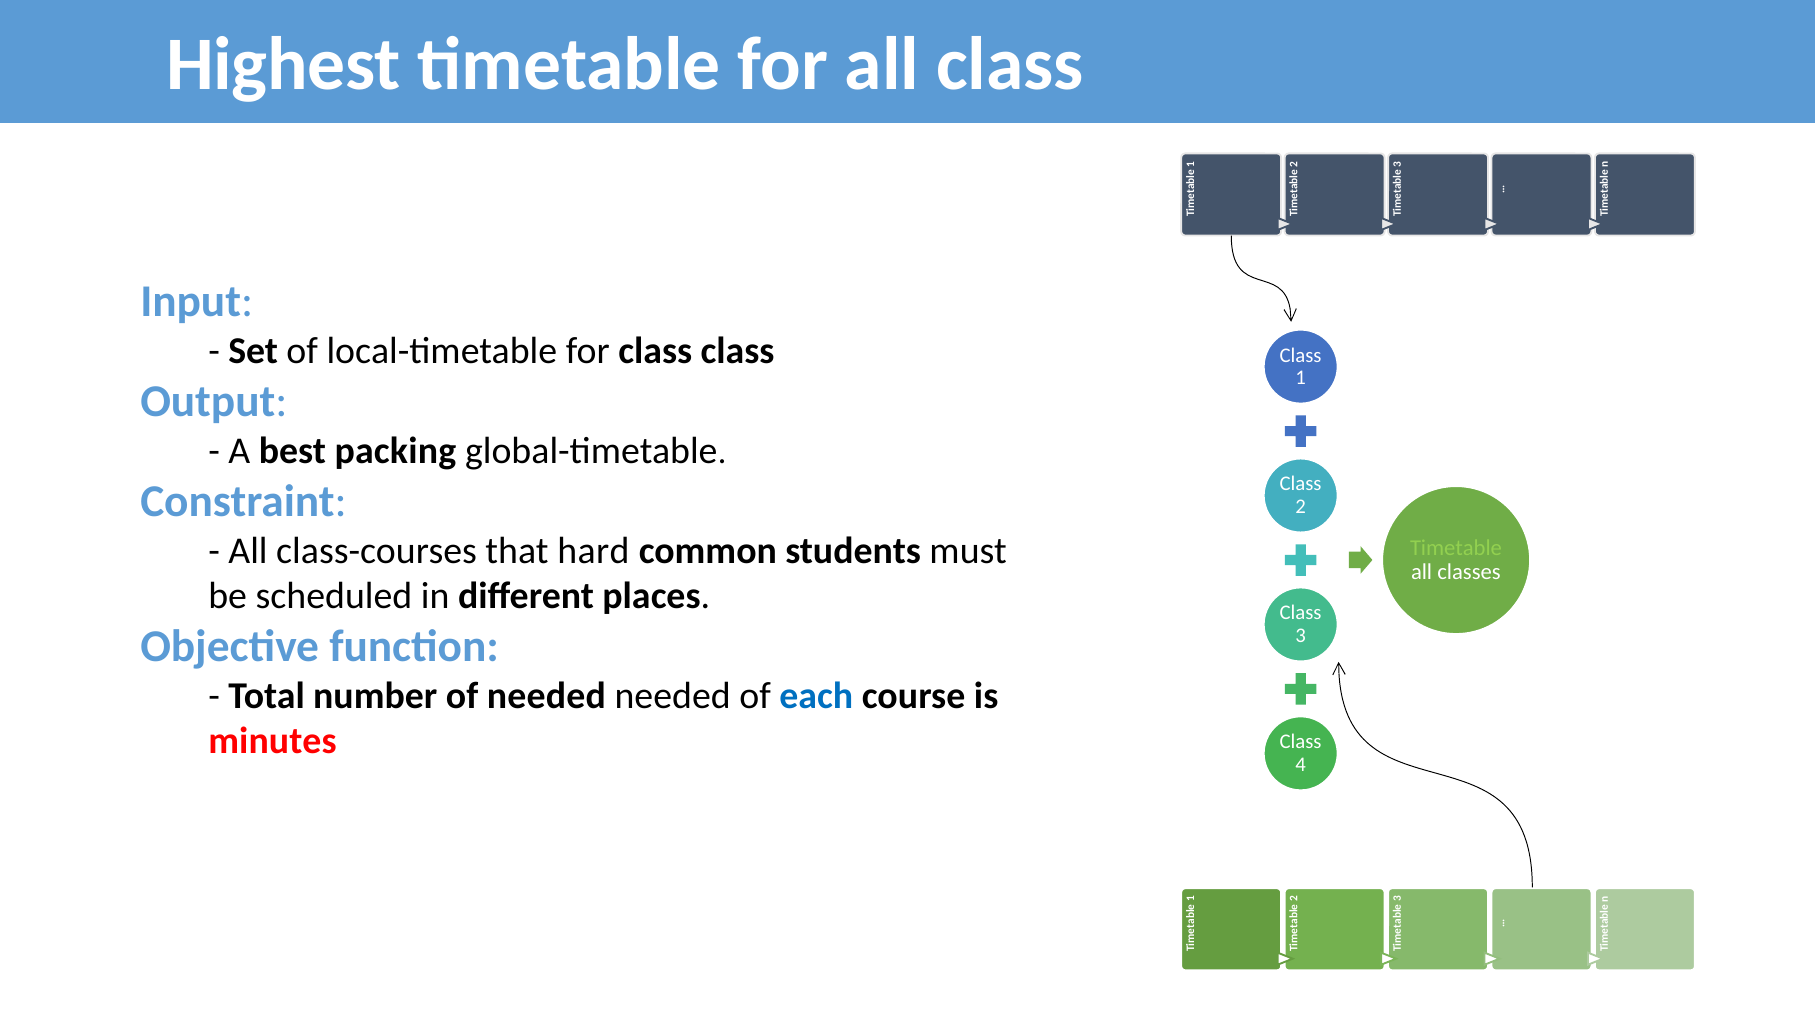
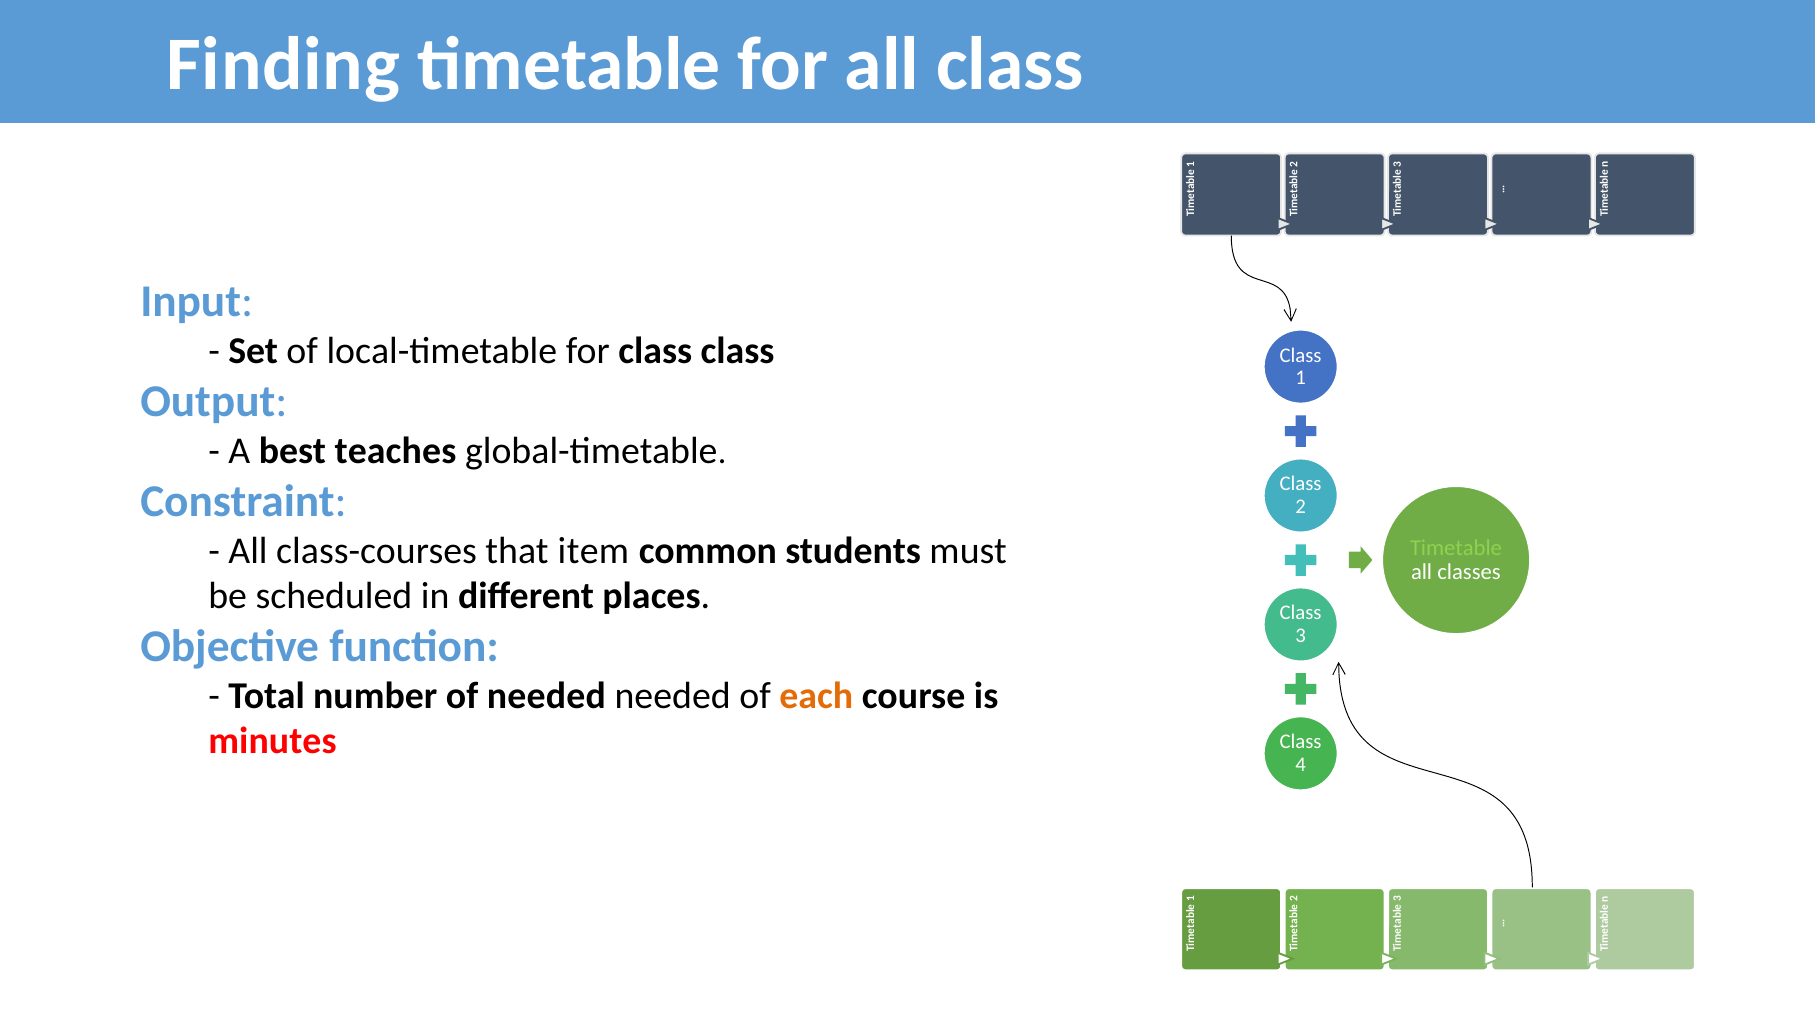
Highest: Highest -> Finding
packing: packing -> teaches
hard: hard -> item
each colour: blue -> orange
